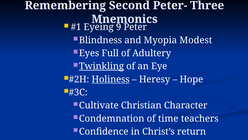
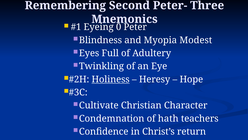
9: 9 -> 0
Twinkling underline: present -> none
time: time -> hath
